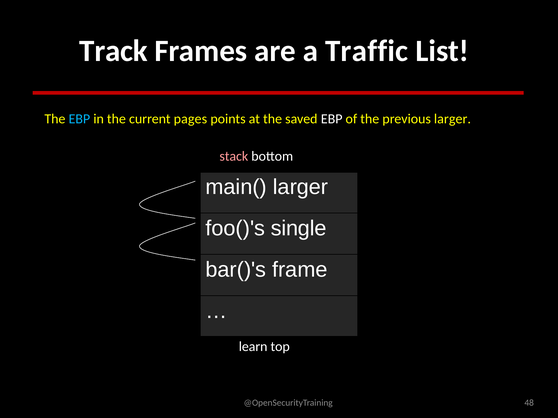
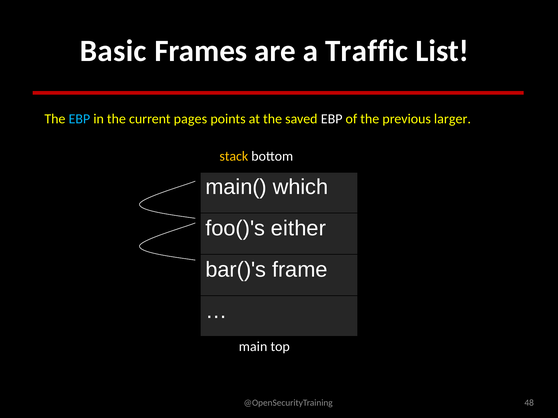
Track: Track -> Basic
stack colour: pink -> yellow
main( larger: larger -> which
single: single -> either
learn: learn -> main
